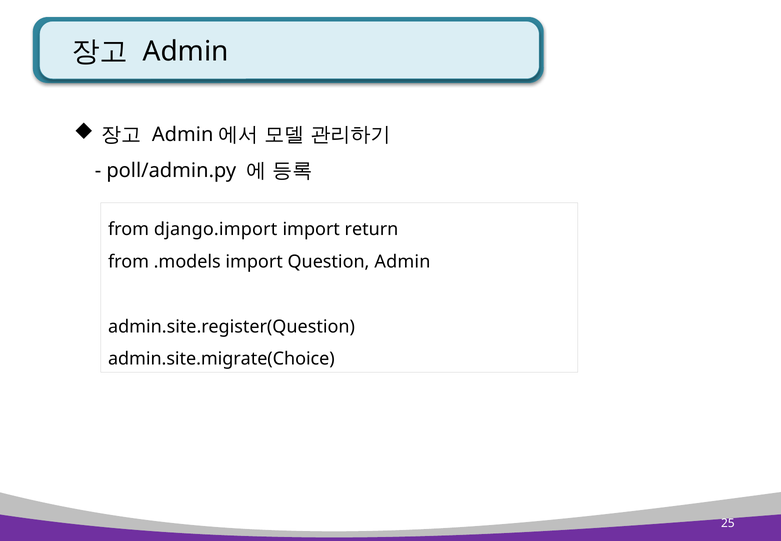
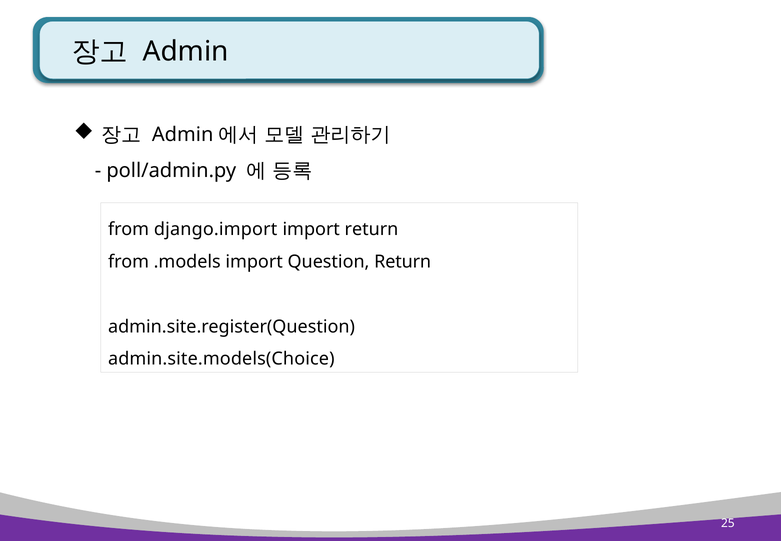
Question Admin: Admin -> Return
admin.site.migrate(Choice: admin.site.migrate(Choice -> admin.site.models(Choice
